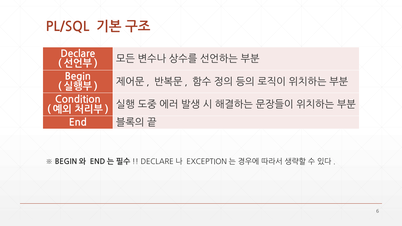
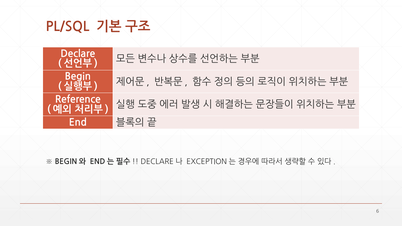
Condition: Condition -> Reference
